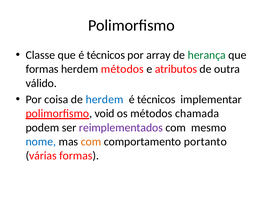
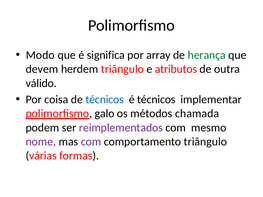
Classe: Classe -> Modo
que é técnicos: técnicos -> significa
formas at (42, 69): formas -> devem
herdem métodos: métodos -> triângulo
de herdem: herdem -> técnicos
void: void -> galo
nome colour: blue -> purple
com at (91, 142) colour: orange -> purple
comportamento portanto: portanto -> triângulo
